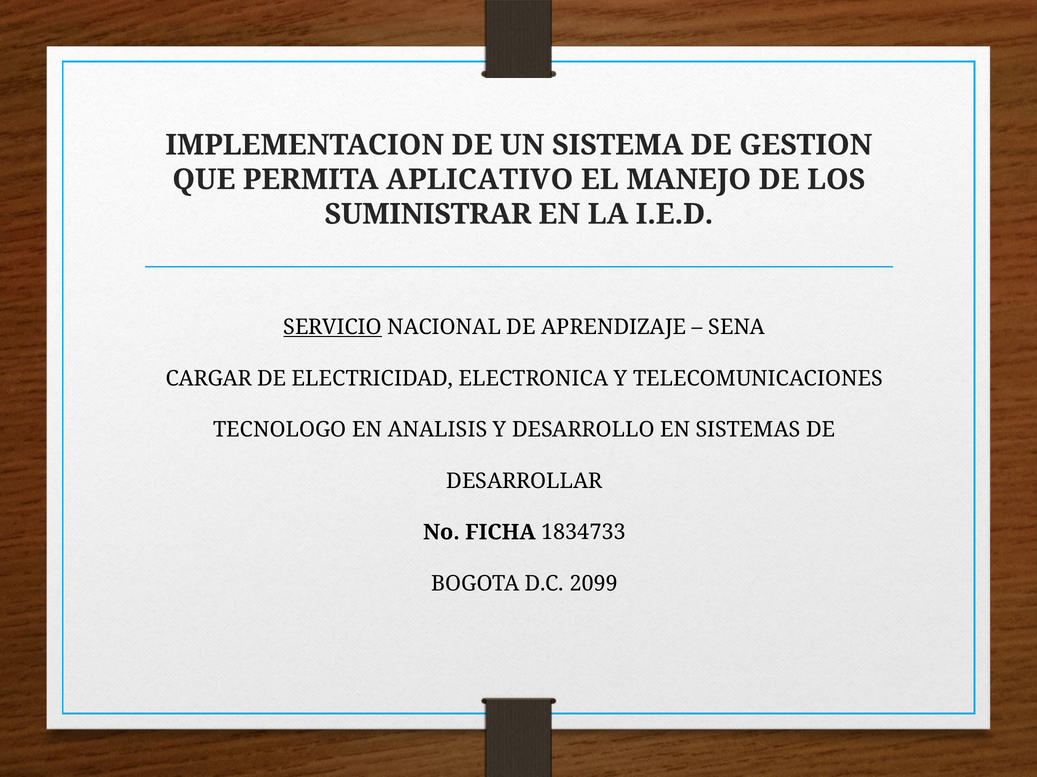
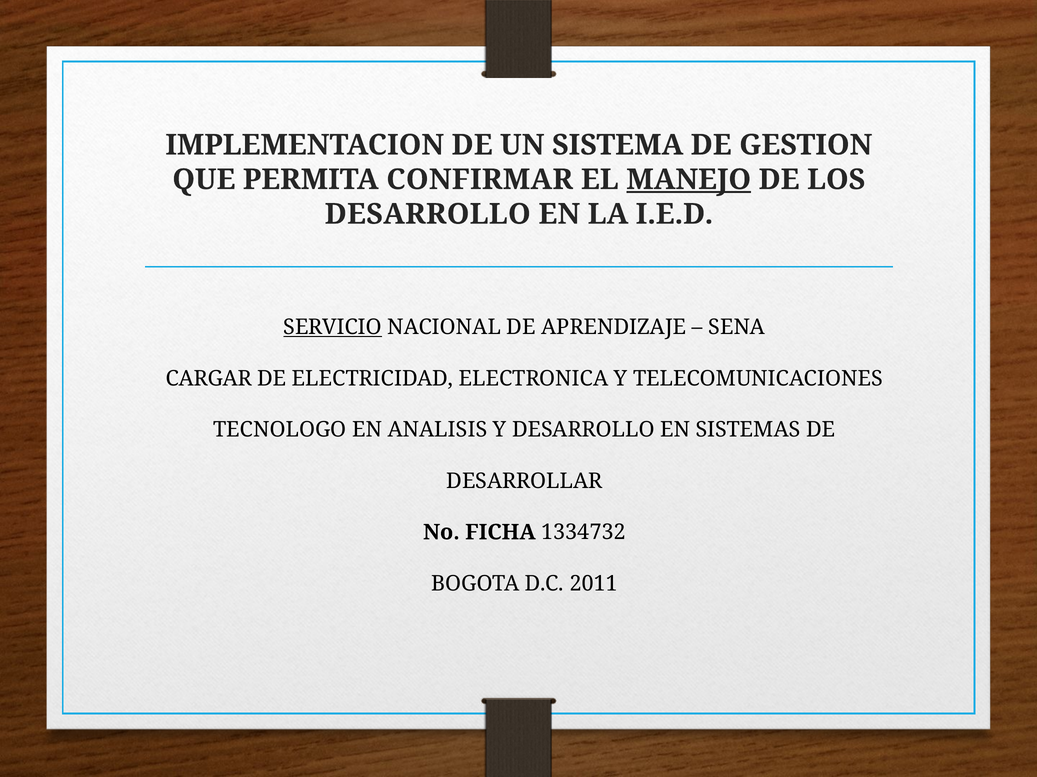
APLICATIVO: APLICATIVO -> CONFIRMAR
MANEJO underline: none -> present
SUMINISTRAR at (428, 214): SUMINISTRAR -> DESARROLLO
1834733: 1834733 -> 1334732
2099: 2099 -> 2011
